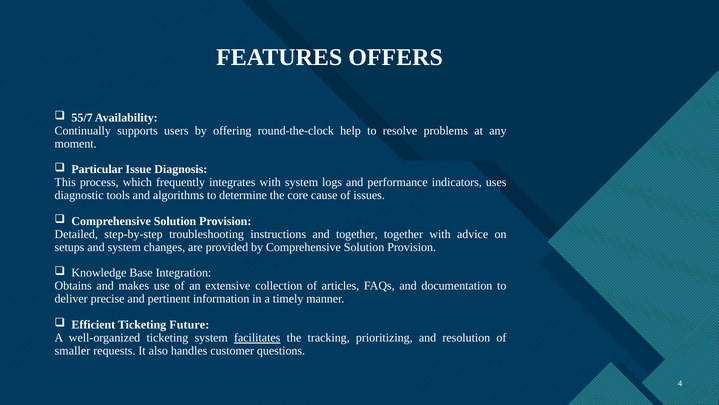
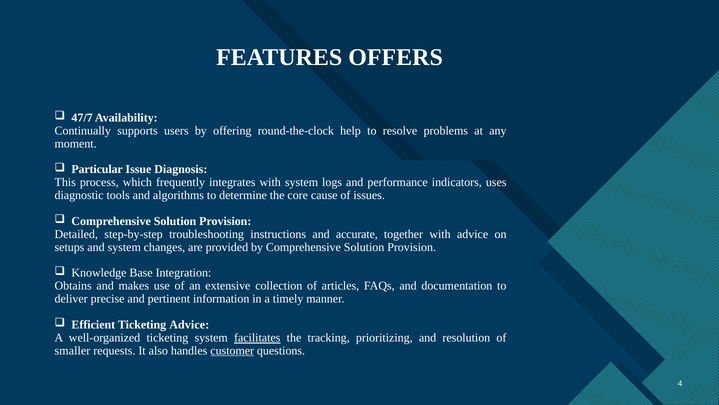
55/7: 55/7 -> 47/7
and together: together -> accurate
Ticketing Future: Future -> Advice
customer underline: none -> present
